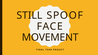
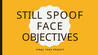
MOVEMENT: MOVEMENT -> OBJECTIVES
